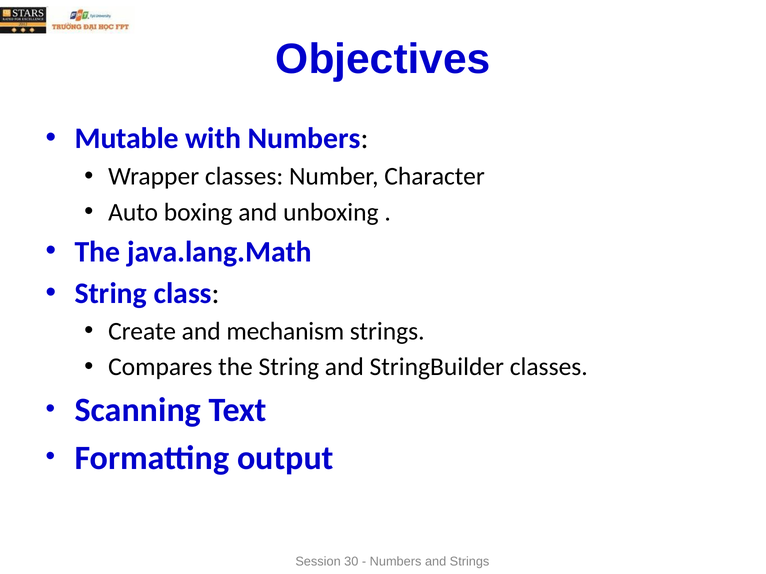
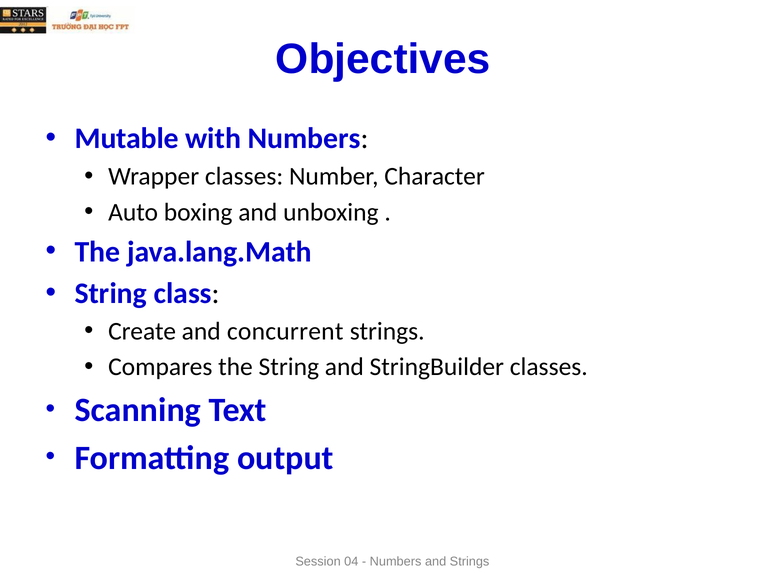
mechanism: mechanism -> concurrent
30: 30 -> 04
